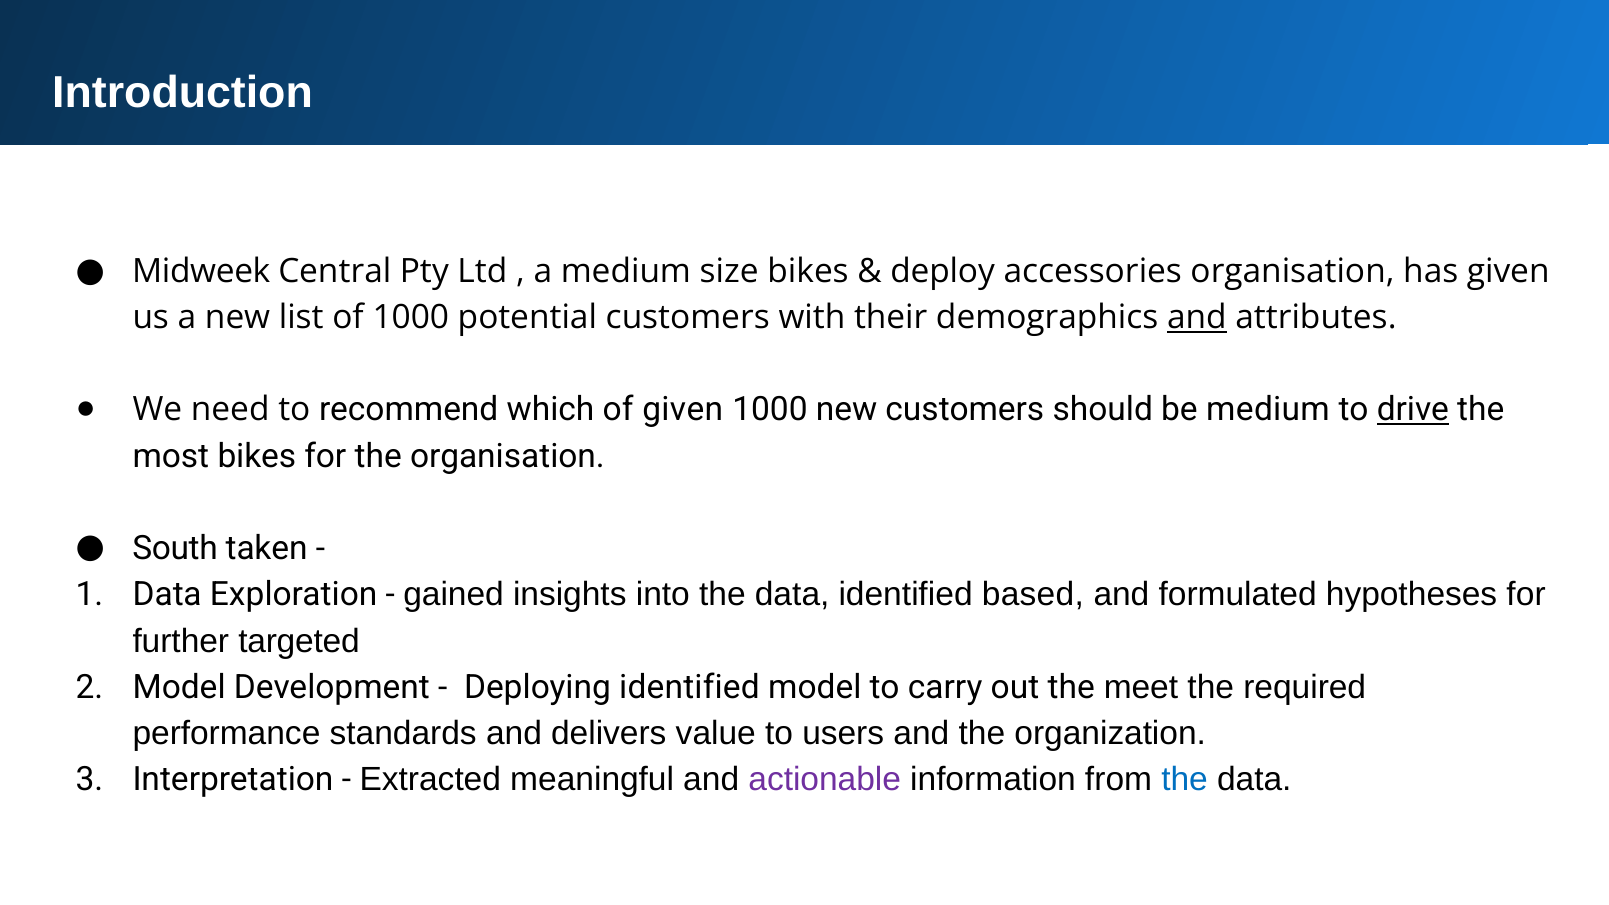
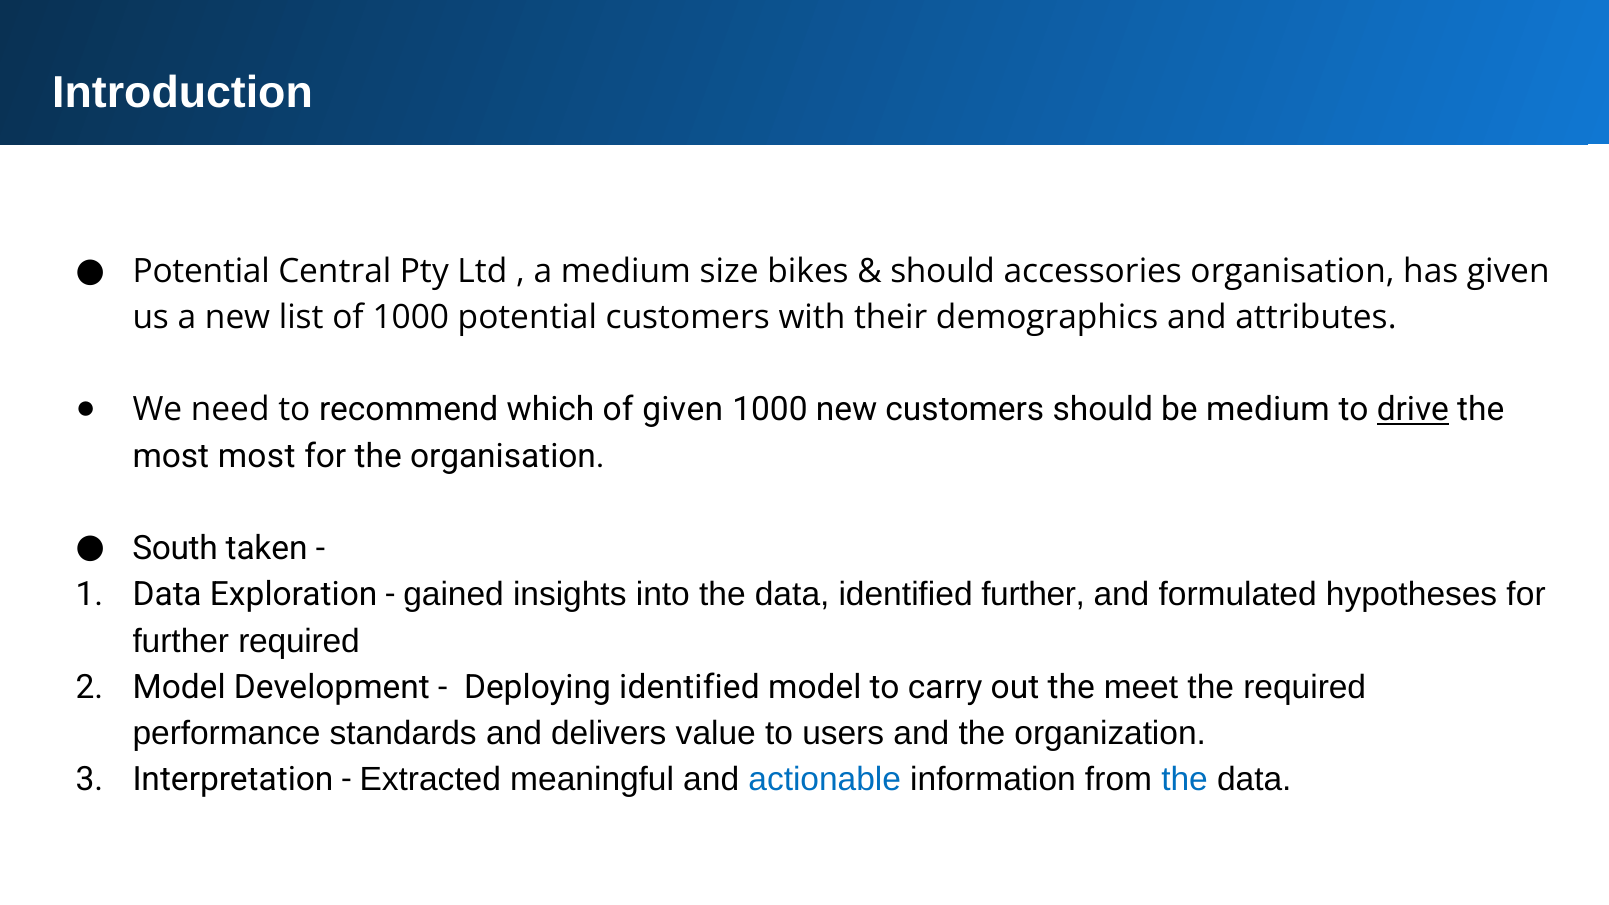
Midweek at (201, 271): Midweek -> Potential
deploy at (943, 271): deploy -> should
and at (1197, 317) underline: present -> none
most bikes: bikes -> most
identified based: based -> further
further targeted: targeted -> required
actionable colour: purple -> blue
